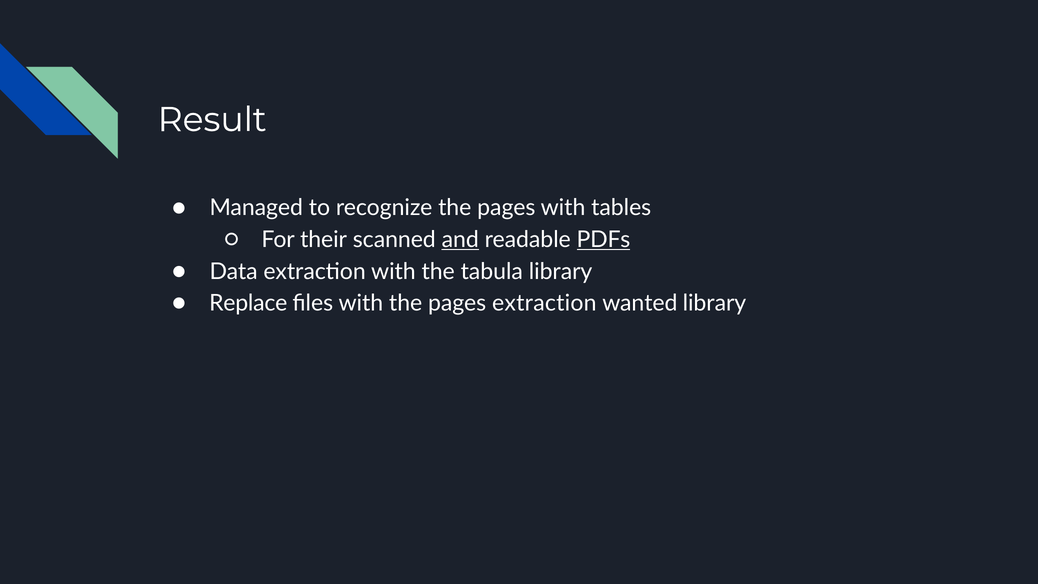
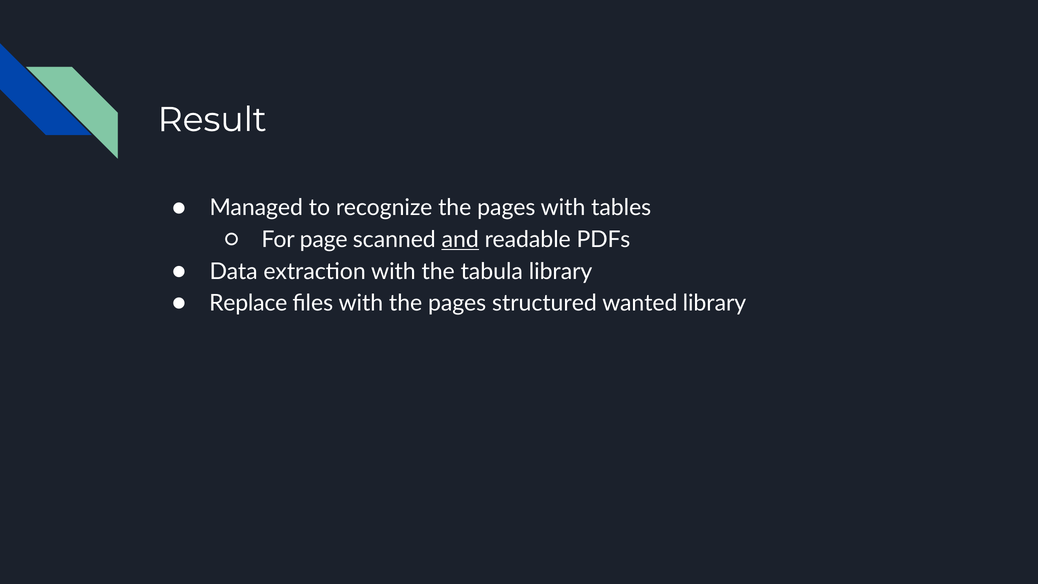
their: their -> page
PDFs underline: present -> none
pages extraction: extraction -> structured
